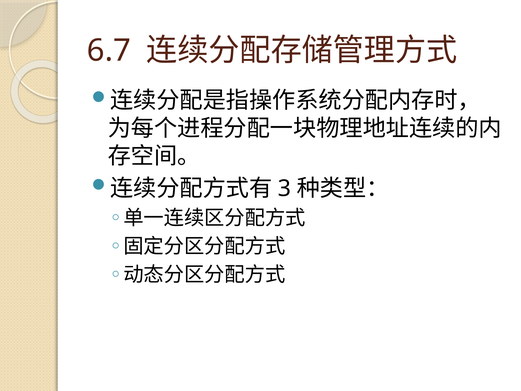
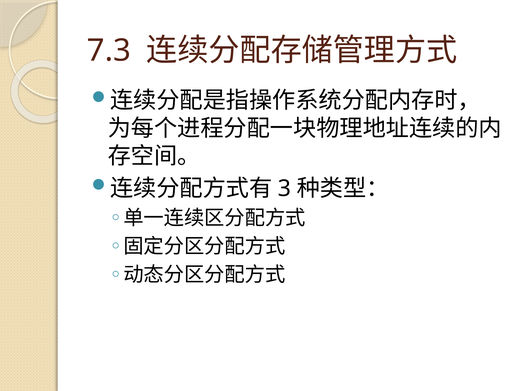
6.7: 6.7 -> 7.3
